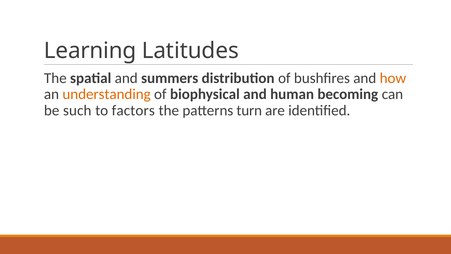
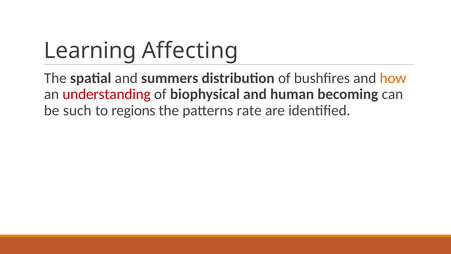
Latitudes: Latitudes -> Affecting
understanding colour: orange -> red
factors: factors -> regions
turn: turn -> rate
